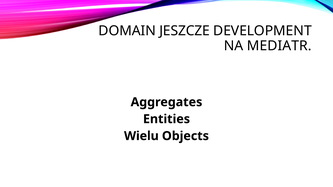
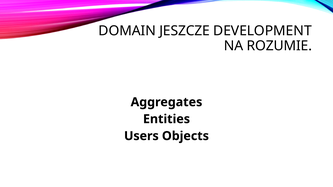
MEDIATR: MEDIATR -> ROZUMIE
Wielu: Wielu -> Users
